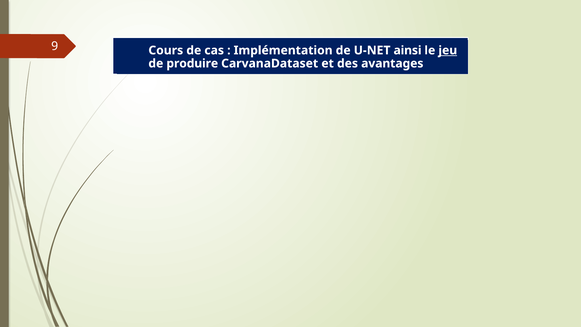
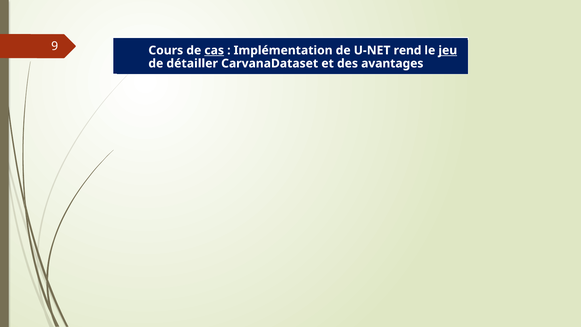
cas underline: none -> present
ainsi: ainsi -> rend
produire: produire -> détailler
